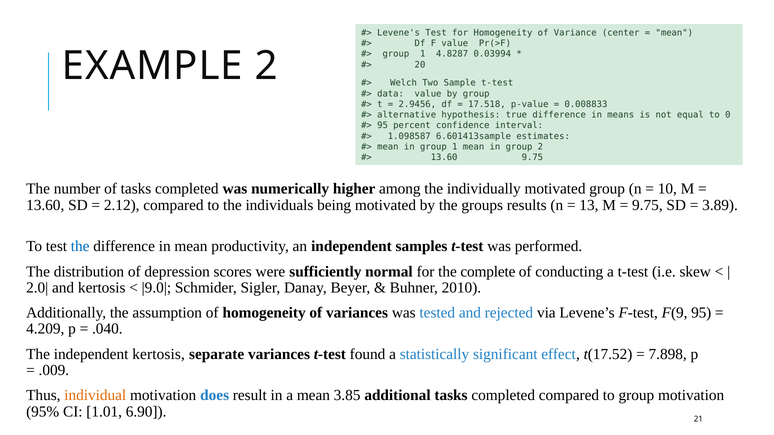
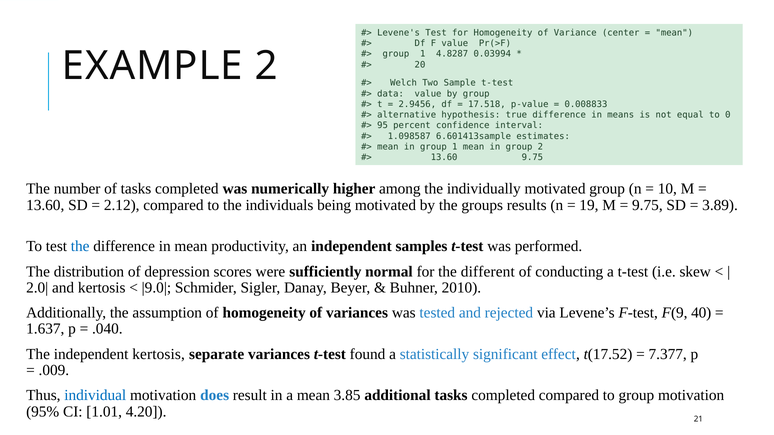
13: 13 -> 19
complete: complete -> different
F(9 95: 95 -> 40
4.209: 4.209 -> 1.637
7.898: 7.898 -> 7.377
individual colour: orange -> blue
6.90: 6.90 -> 4.20
